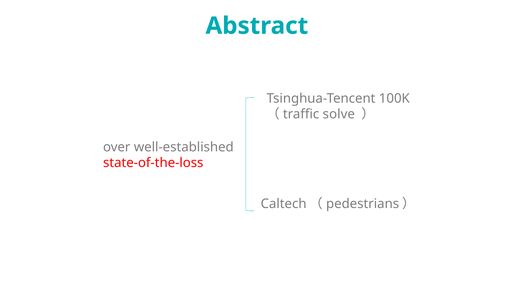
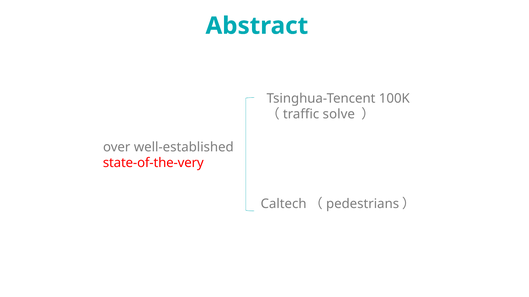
state-of-the-loss: state-of-the-loss -> state-of-the-very
